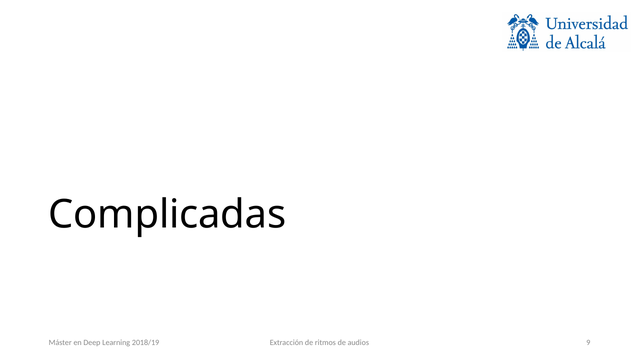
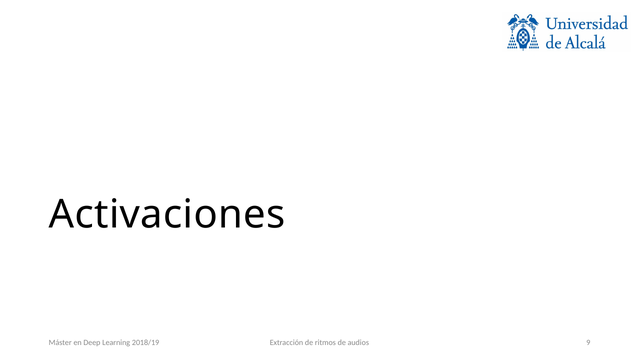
Complicadas: Complicadas -> Activaciones
